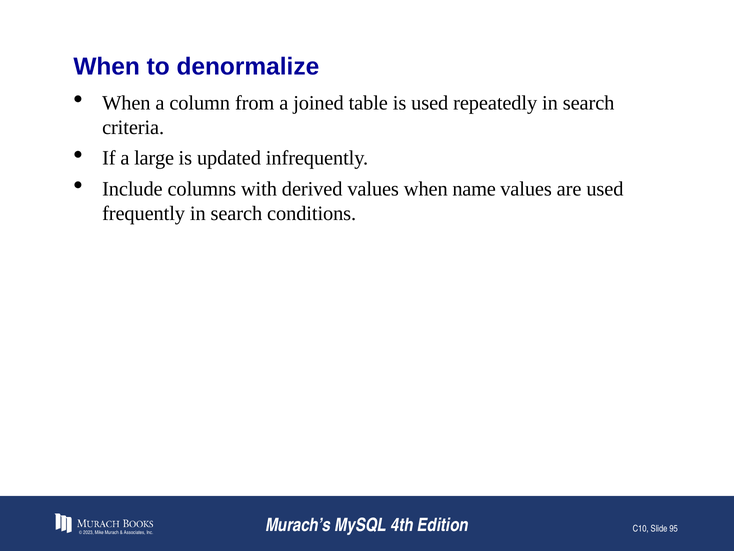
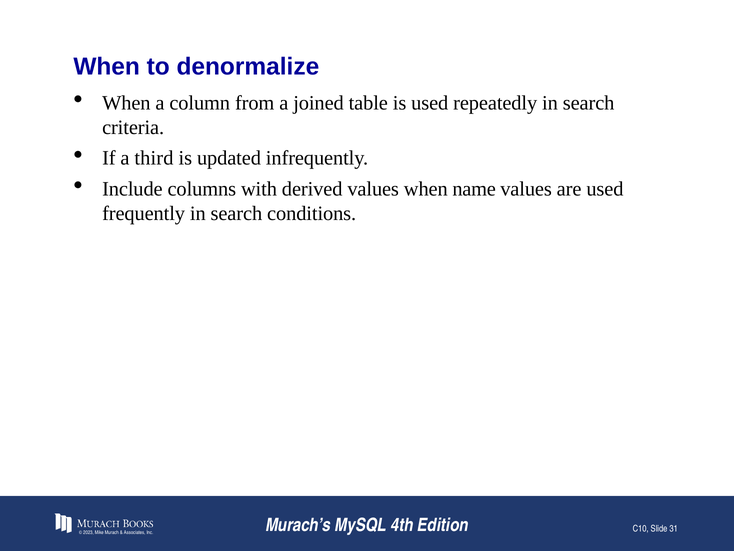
large: large -> third
95: 95 -> 31
